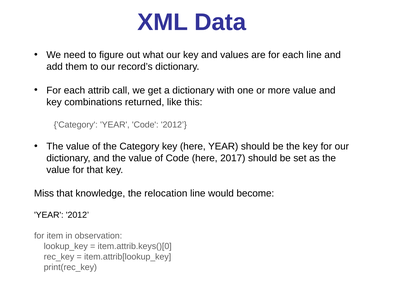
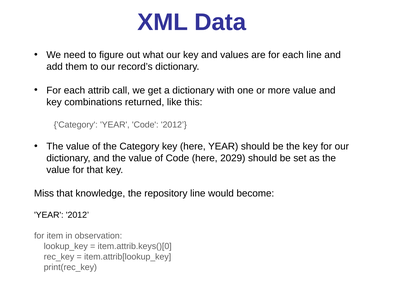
2017: 2017 -> 2029
relocation: relocation -> repository
